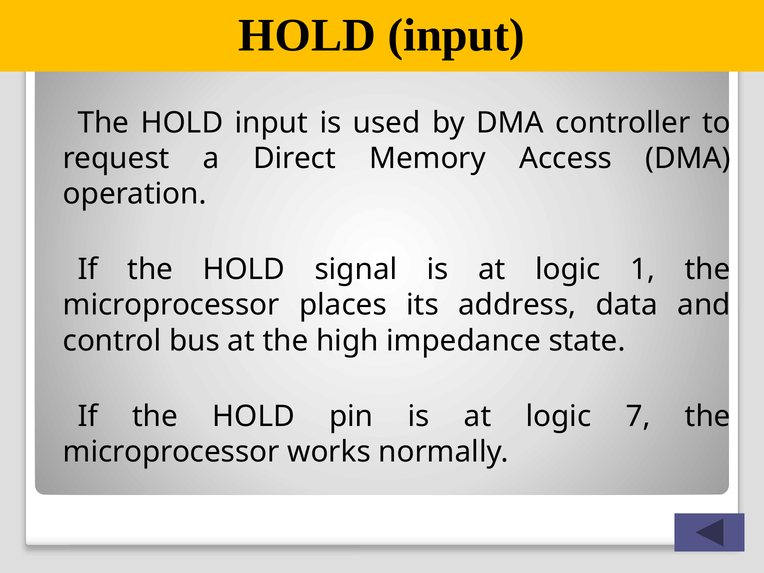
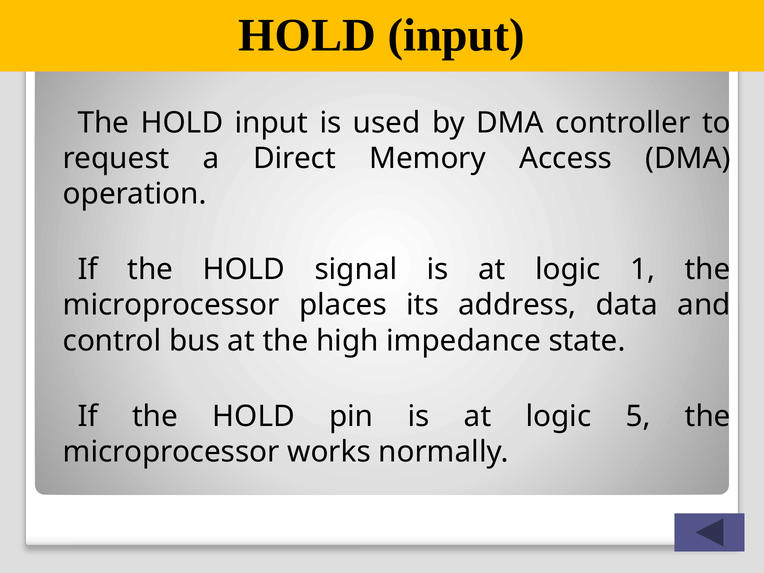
7: 7 -> 5
